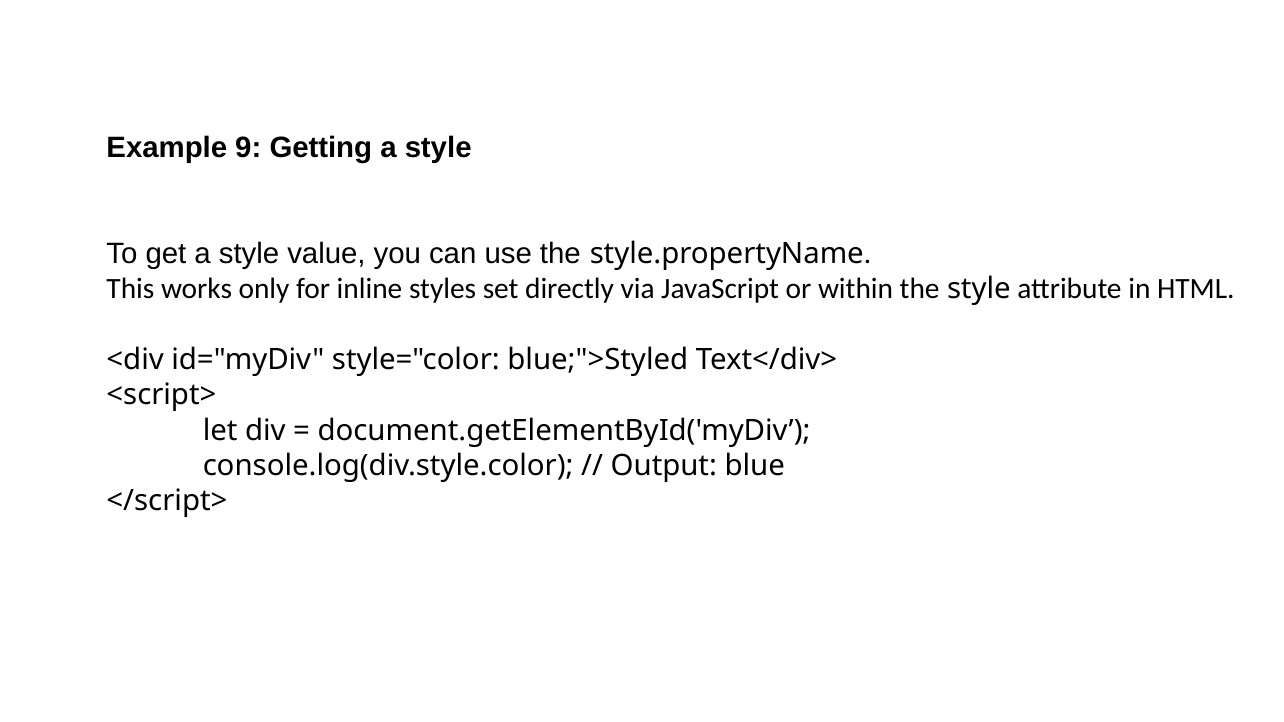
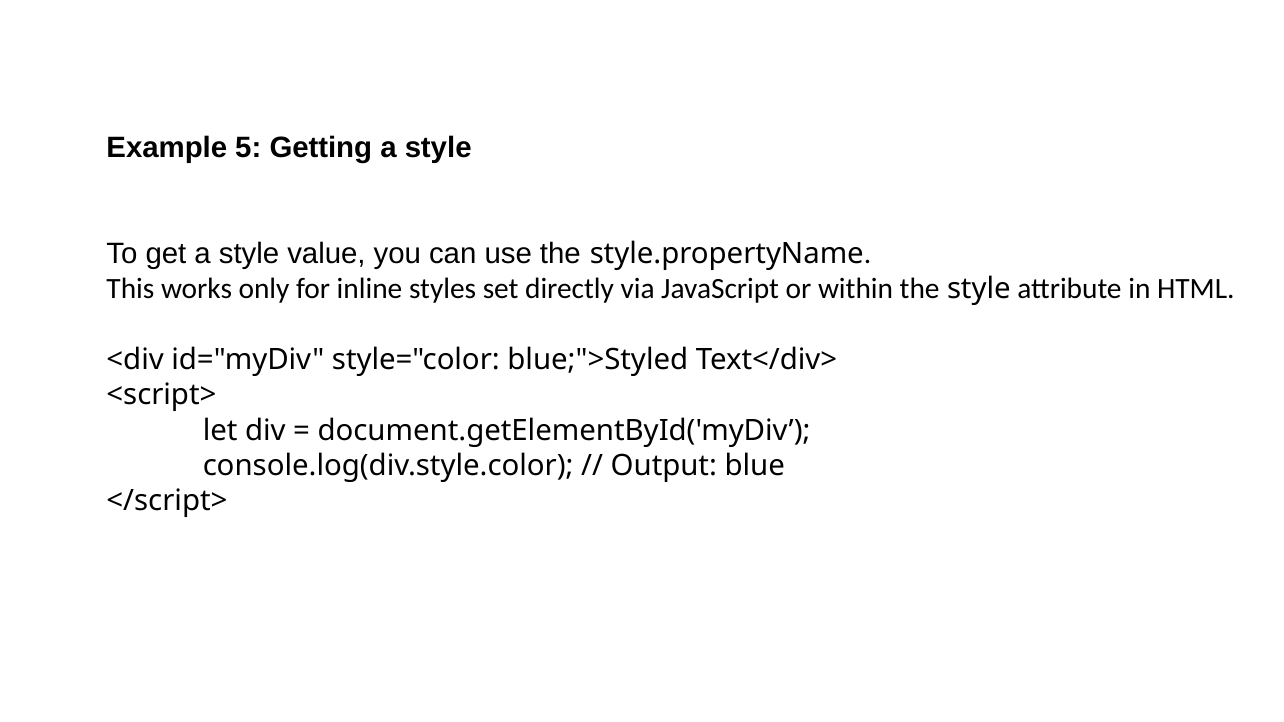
9: 9 -> 5
